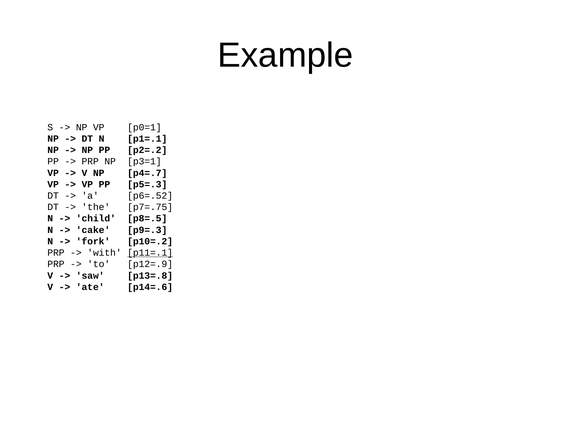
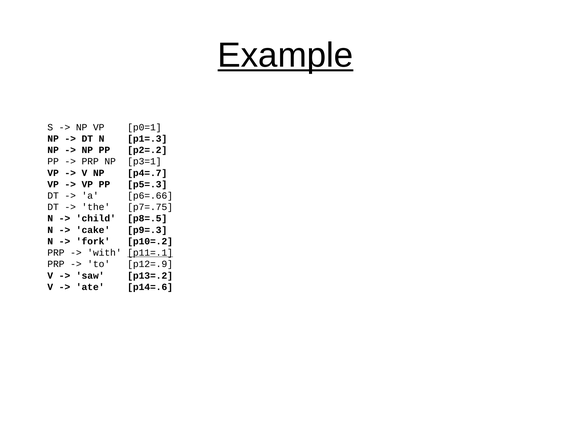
Example underline: none -> present
p1=.1: p1=.1 -> p1=.3
p6=.52: p6=.52 -> p6=.66
p13=.8: p13=.8 -> p13=.2
